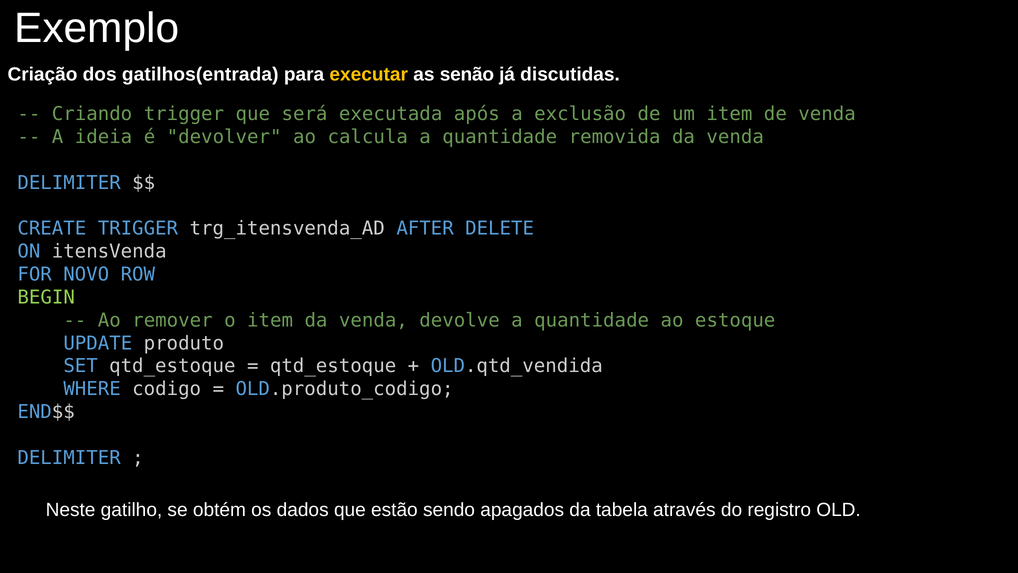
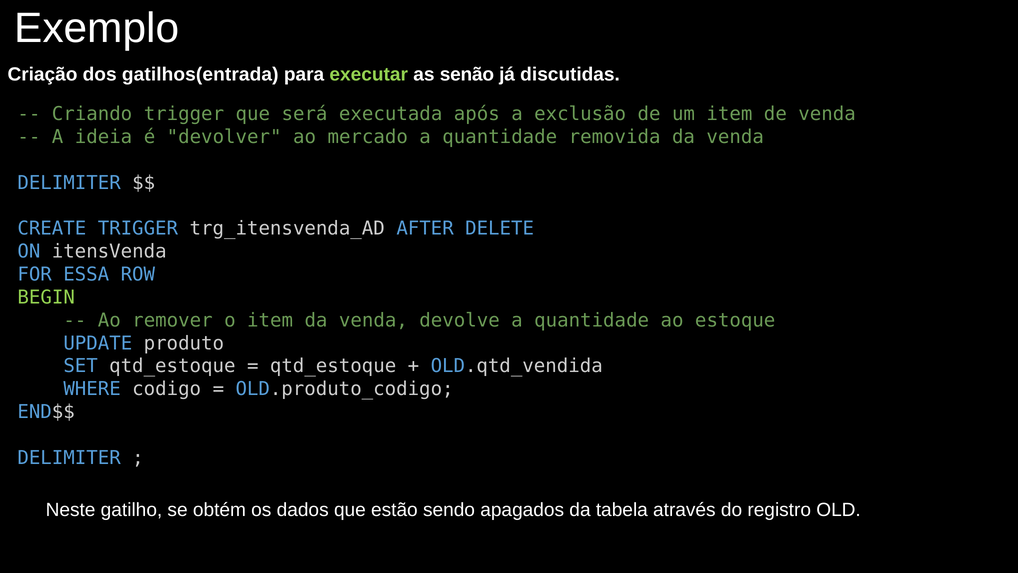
executar colour: yellow -> light green
calcula: calcula -> mercado
NOVO: NOVO -> ESSA
